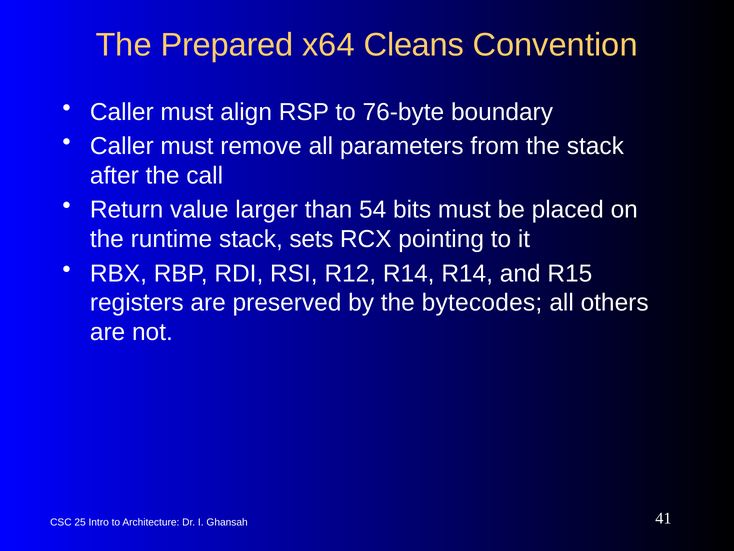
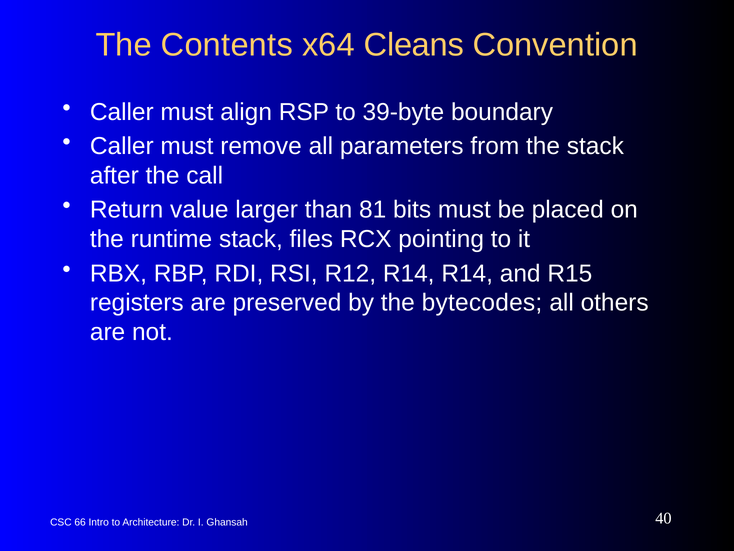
Prepared: Prepared -> Contents
76-byte: 76-byte -> 39-byte
54: 54 -> 81
sets: sets -> files
25: 25 -> 66
41: 41 -> 40
